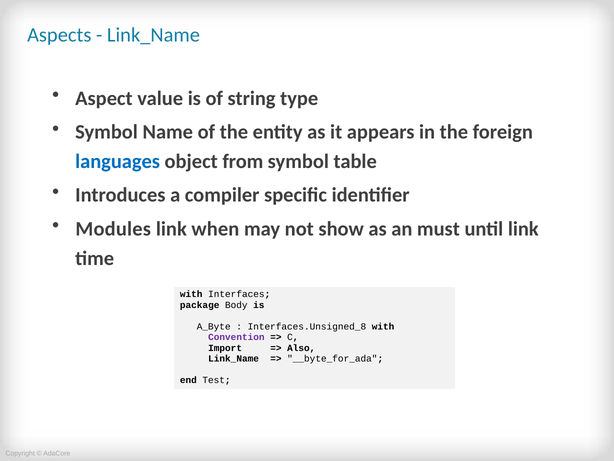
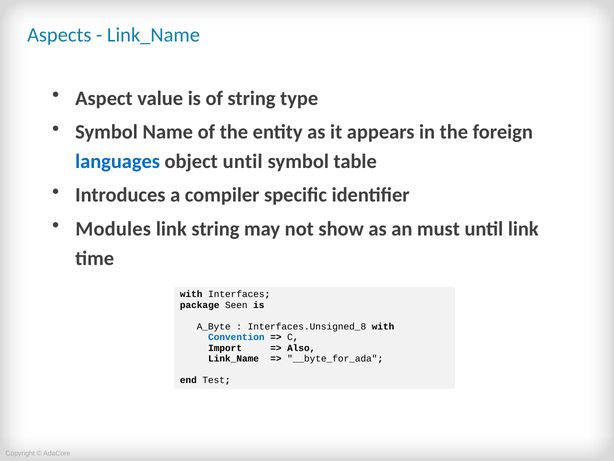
object from: from -> until
link when: when -> string
Body: Body -> Seen
Convention colour: purple -> blue
